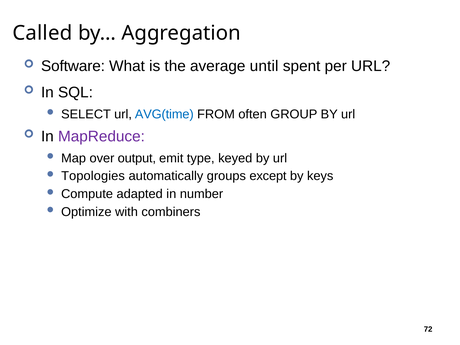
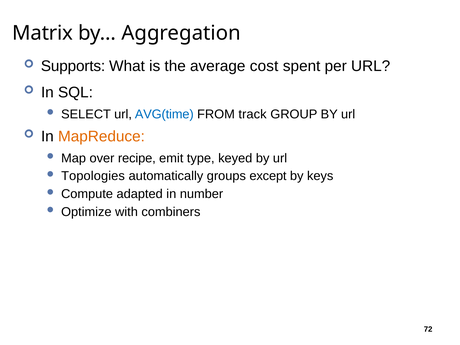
Called: Called -> Matrix
Software: Software -> Supports
until: until -> cost
often: often -> track
MapReduce colour: purple -> orange
output: output -> recipe
